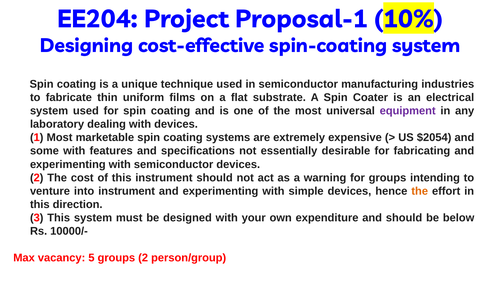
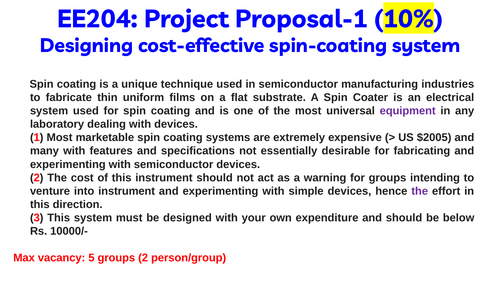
$2054: $2054 -> $2005
some: some -> many
the at (420, 191) colour: orange -> purple
